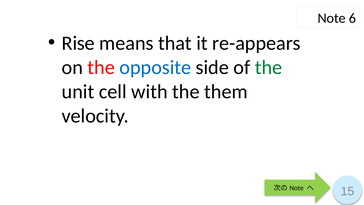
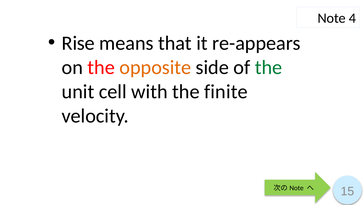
6: 6 -> 4
opposite colour: blue -> orange
them: them -> finite
